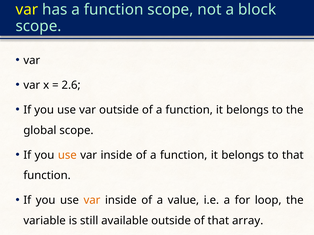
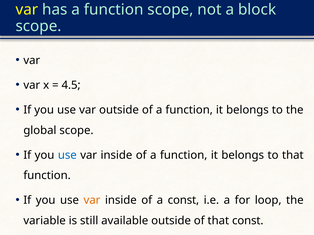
2.6: 2.6 -> 4.5
use at (67, 155) colour: orange -> blue
a value: value -> const
that array: array -> const
